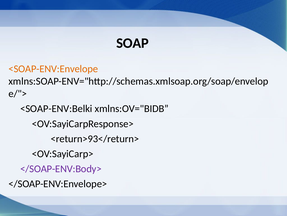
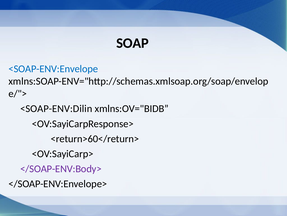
<SOAP-ENV:Envelope colour: orange -> blue
<SOAP-ENV:Belki: <SOAP-ENV:Belki -> <SOAP-ENV:Dilin
<return>93</return>: <return>93</return> -> <return>60</return>
